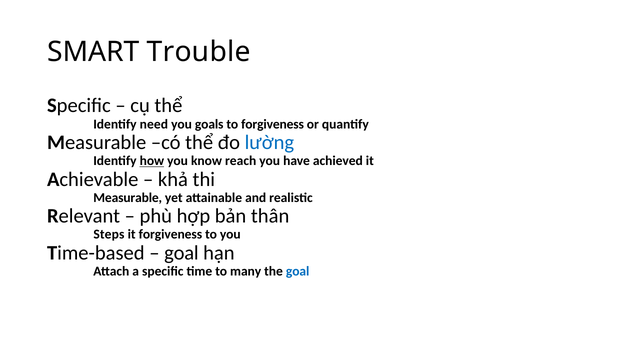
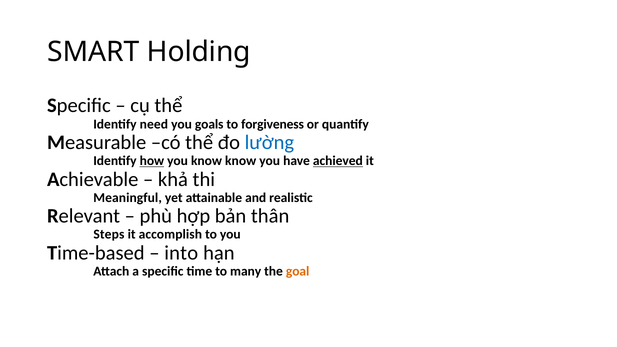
Trouble: Trouble -> Holding
know reach: reach -> know
achieved underline: none -> present
Measurable at (128, 198): Measurable -> Meaningful
it forgiveness: forgiveness -> accomplish
goal at (181, 253): goal -> into
goal at (298, 271) colour: blue -> orange
